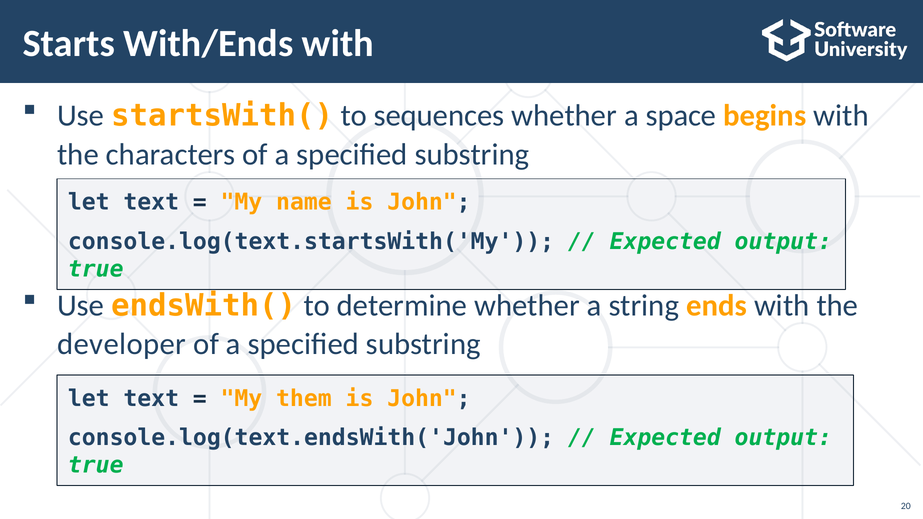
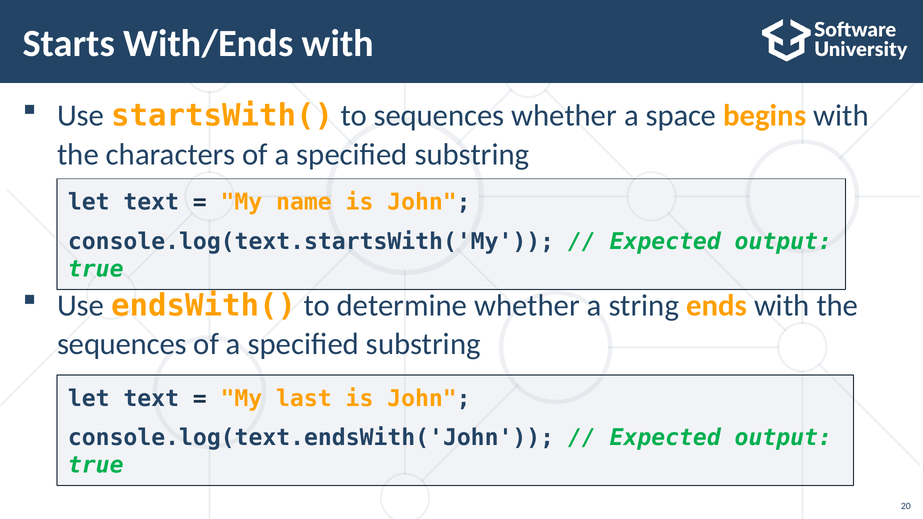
developer at (122, 344): developer -> sequences
them: them -> last
